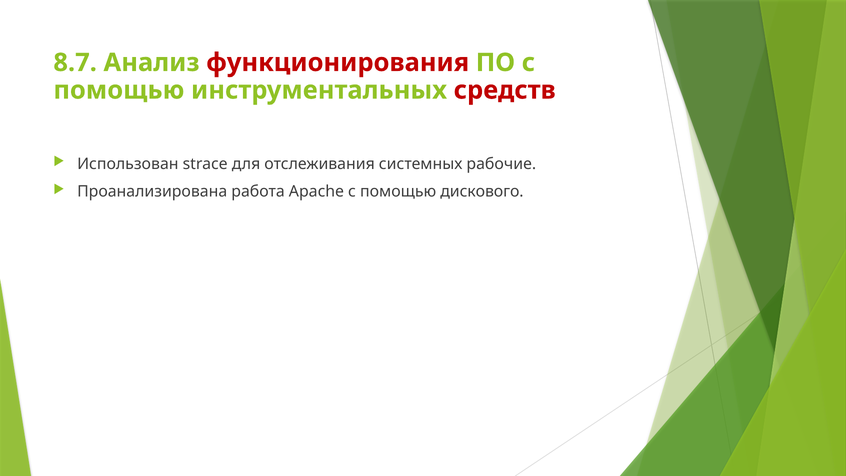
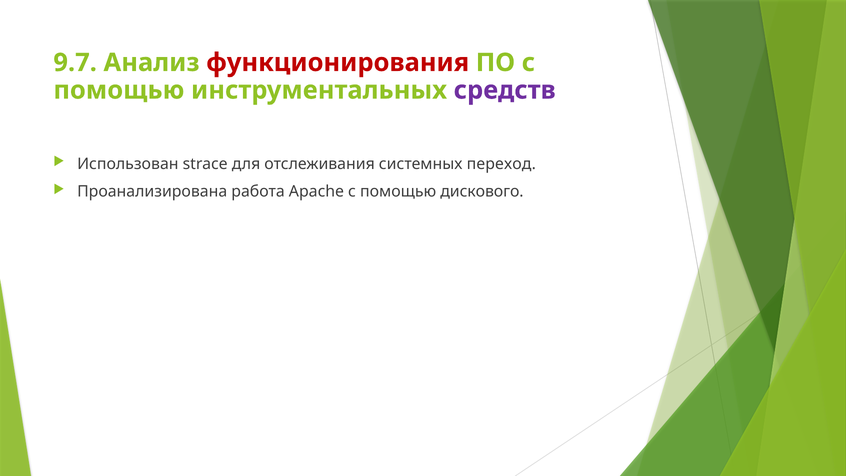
8.7: 8.7 -> 9.7
средств colour: red -> purple
рабочие: рабочие -> переход
